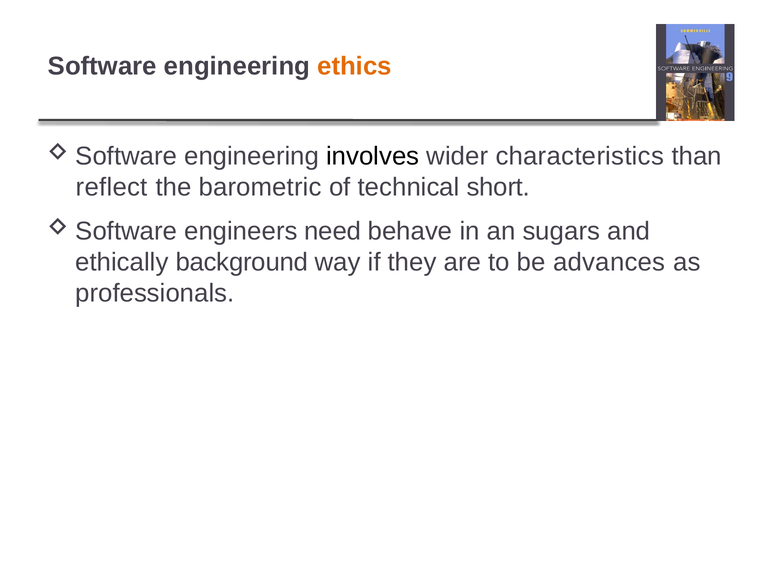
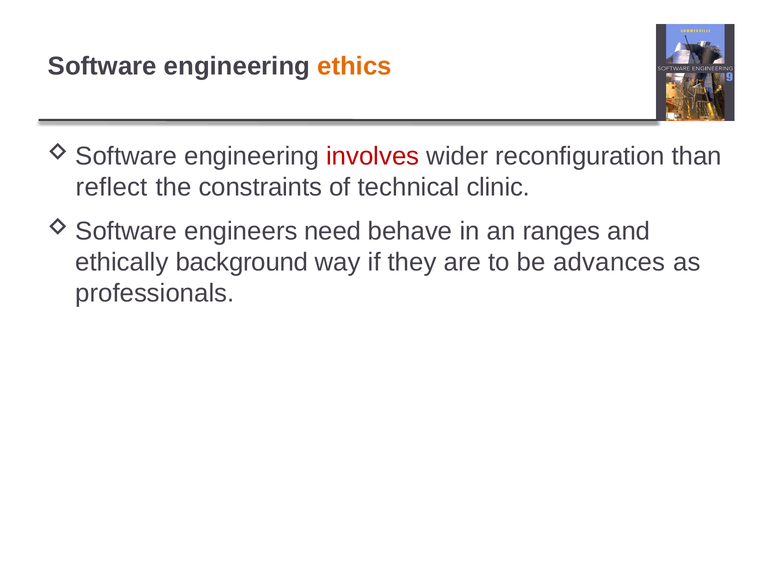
involves colour: black -> red
characteristics: characteristics -> reconfiguration
barometric: barometric -> constraints
short: short -> clinic
sugars: sugars -> ranges
